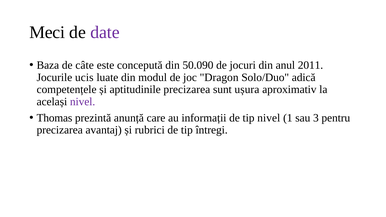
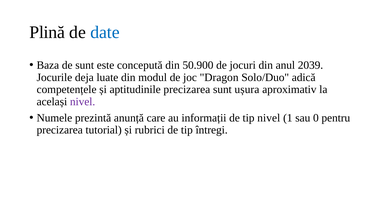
Meci: Meci -> Plină
date colour: purple -> blue
de câte: câte -> sunt
50.090: 50.090 -> 50.900
2011: 2011 -> 2039
ucis: ucis -> deja
Thomas: Thomas -> Numele
3: 3 -> 0
avantaj: avantaj -> tutorial
